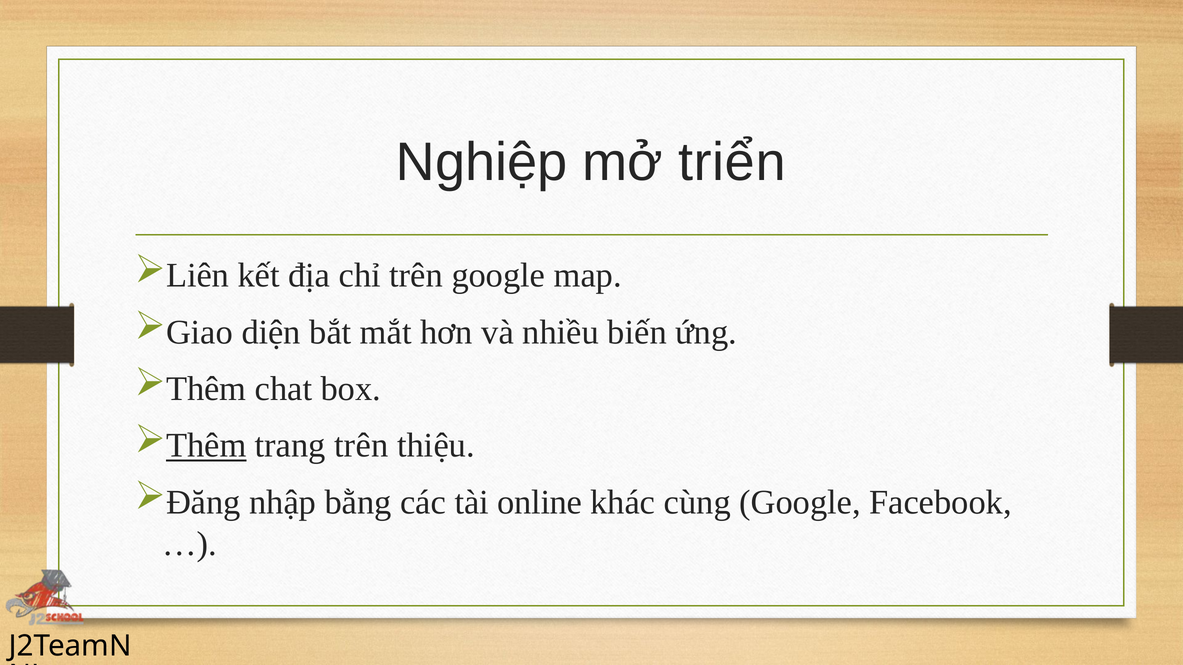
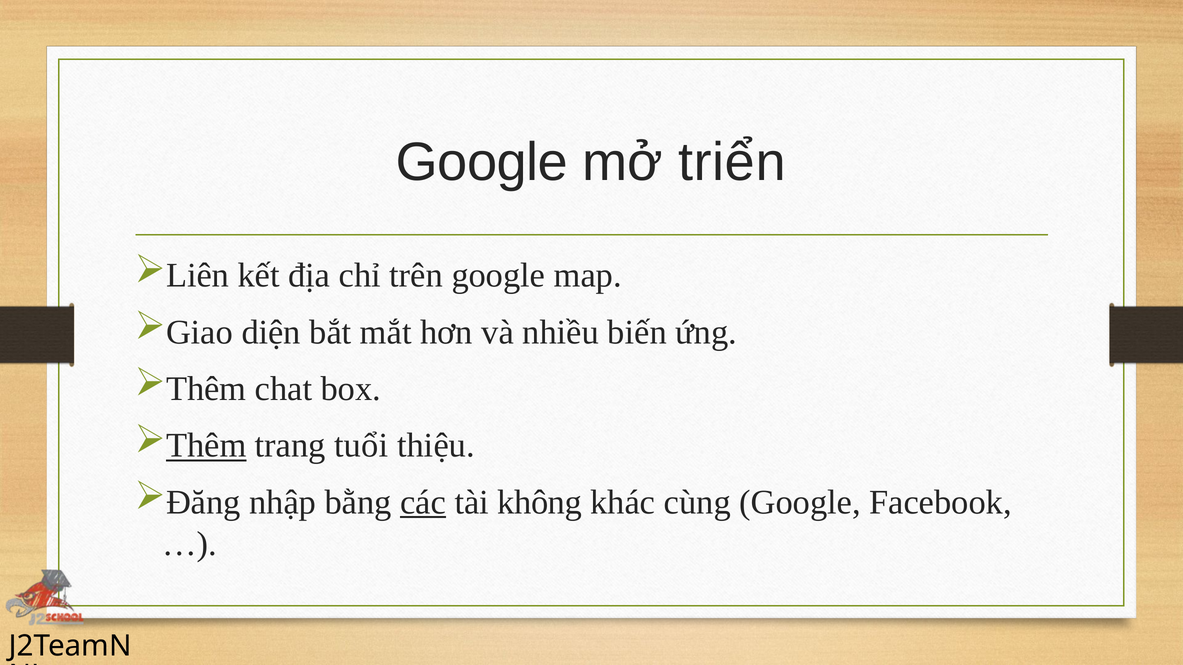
Nghiệp at (482, 162): Nghiệp -> Google
trang trên: trên -> tuổi
các underline: none -> present
online: online -> không
